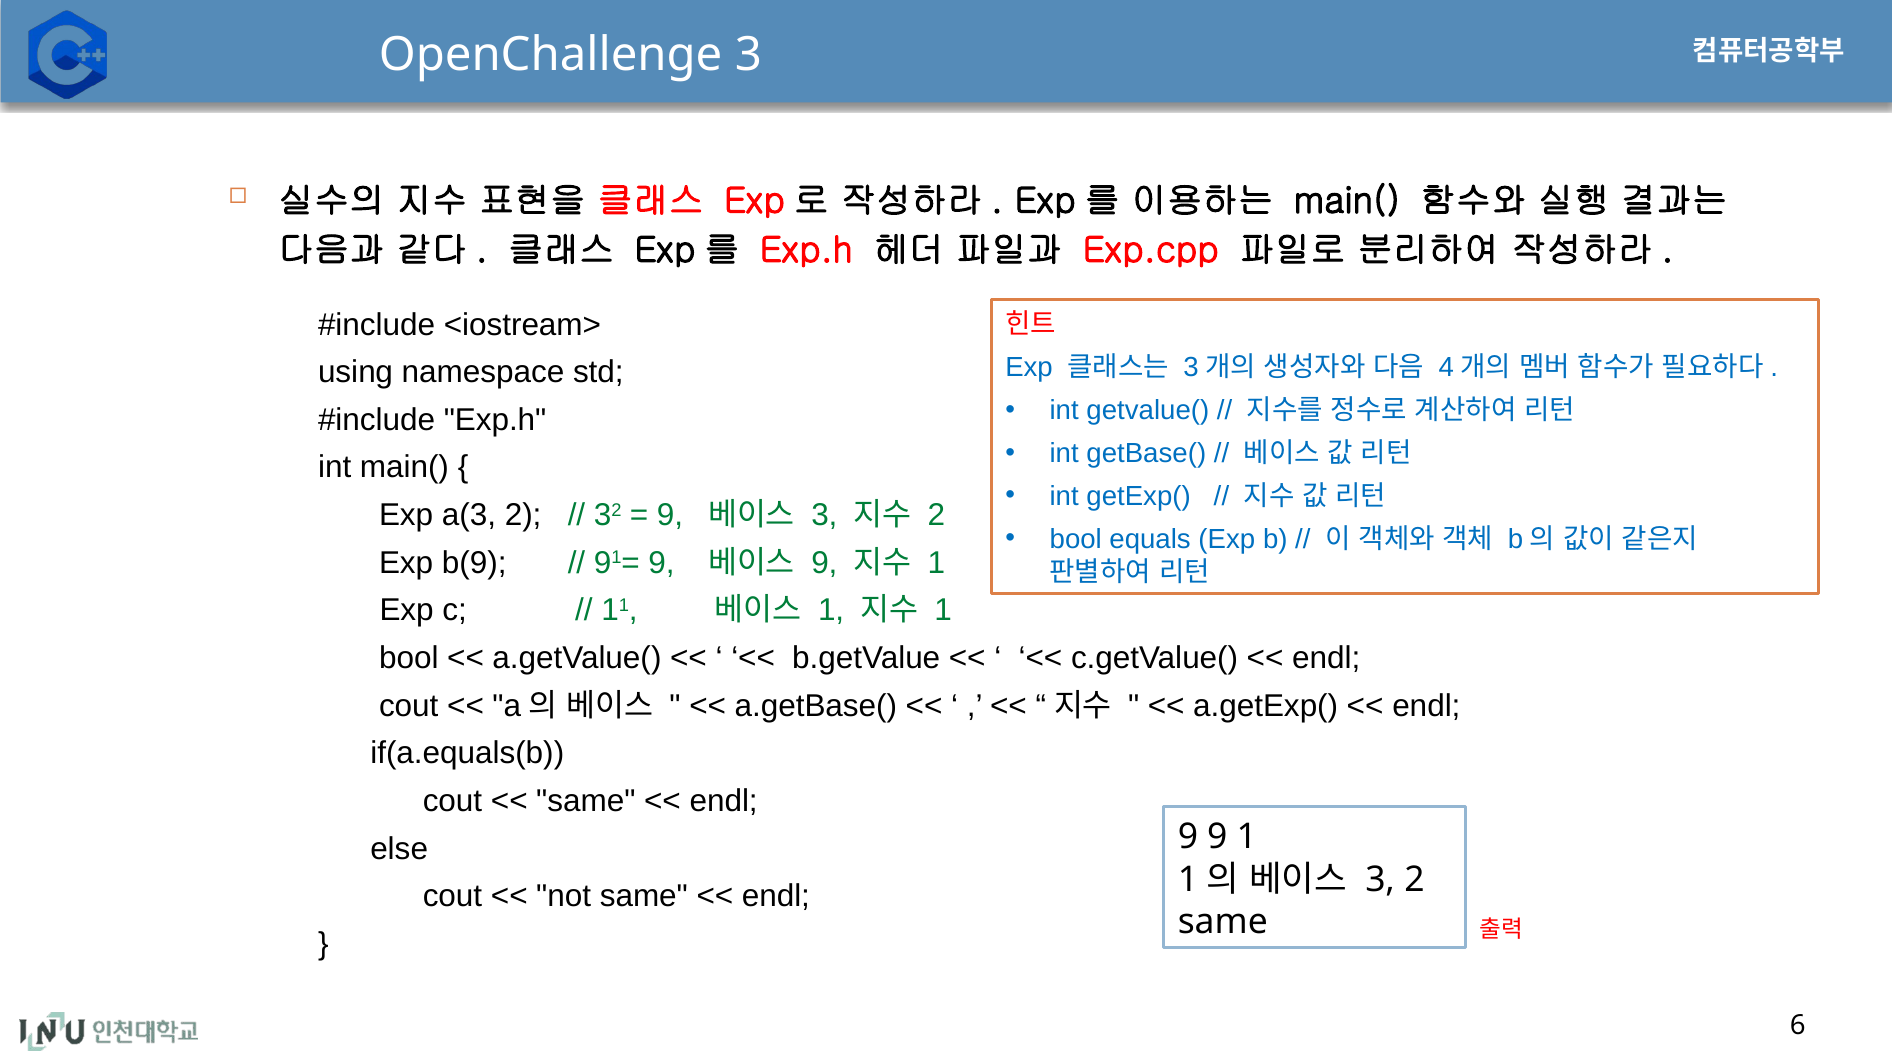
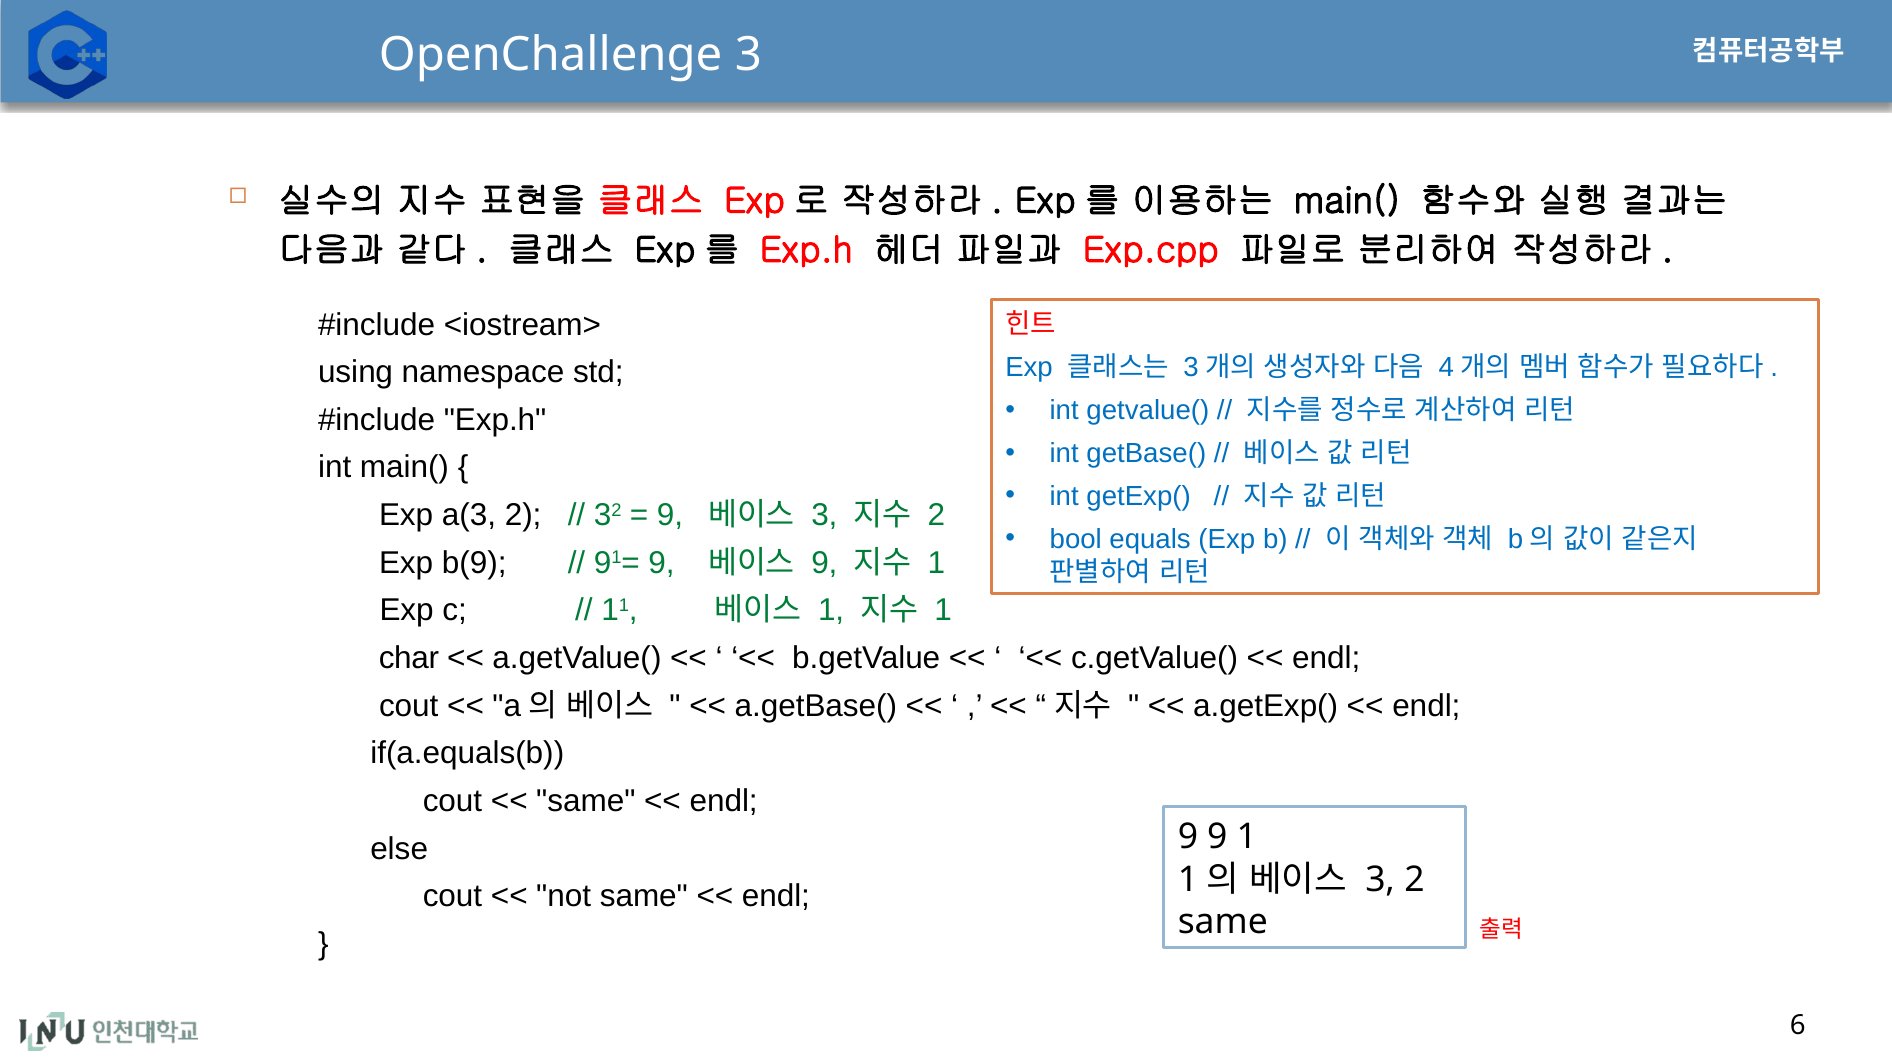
bool at (409, 658): bool -> char
